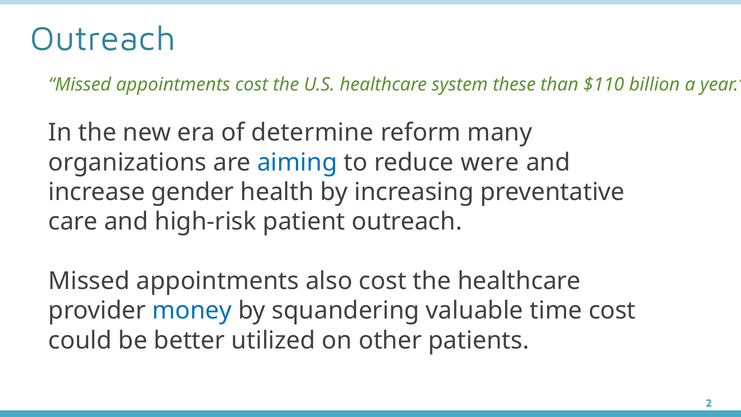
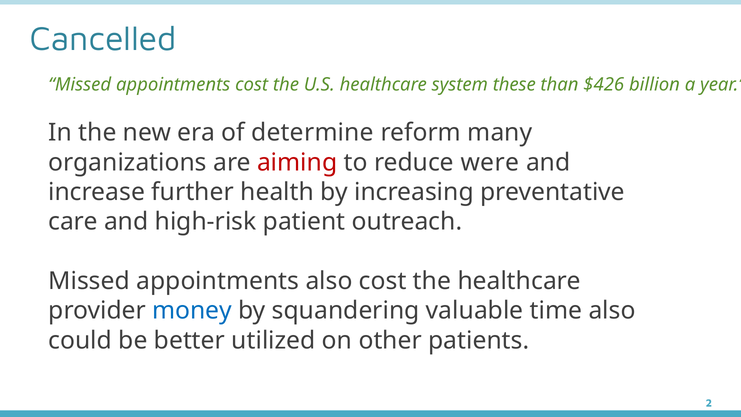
Outreach at (103, 39): Outreach -> Cancelled
$110: $110 -> $426
aiming colour: blue -> red
gender: gender -> further
time cost: cost -> also
